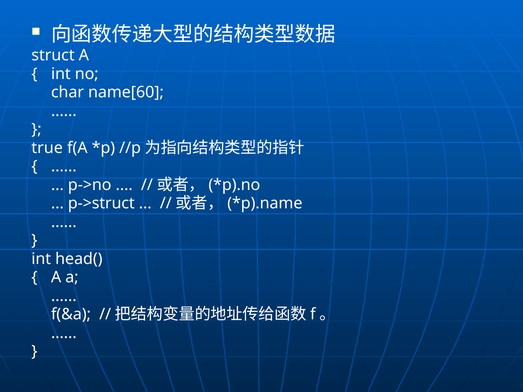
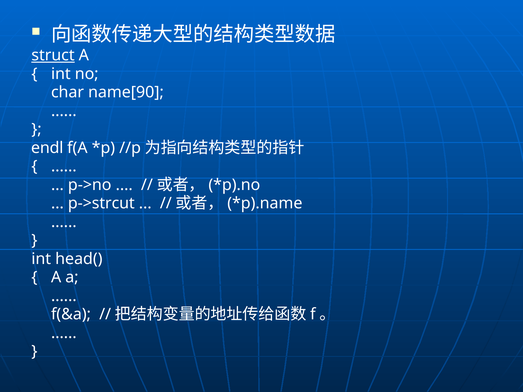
struct underline: none -> present
name[60: name[60 -> name[90
true: true -> endl
p->struct: p->struct -> p->strcut
